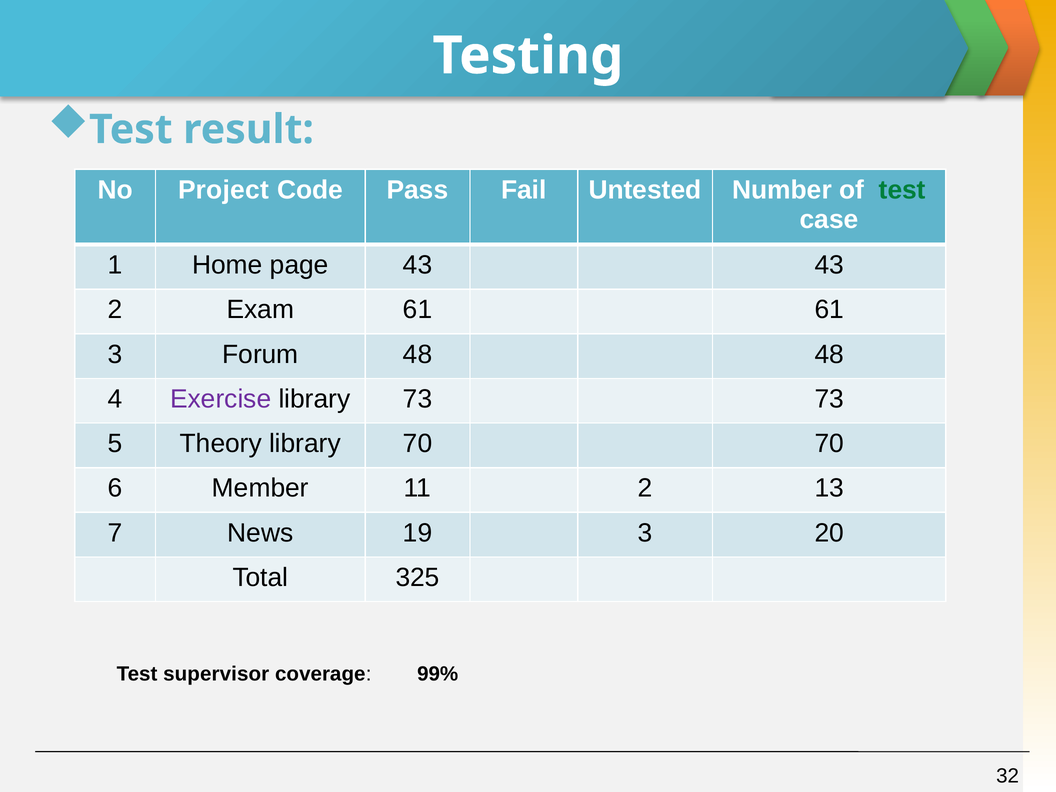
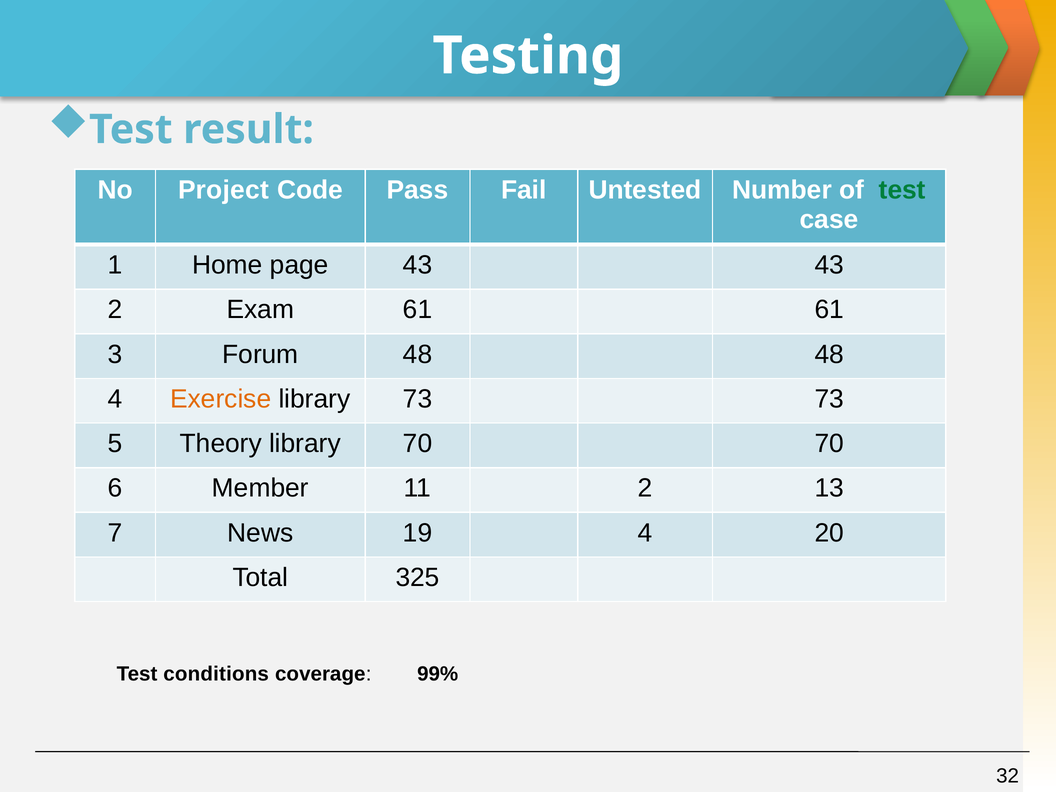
Exercise colour: purple -> orange
19 3: 3 -> 4
supervisor: supervisor -> conditions
